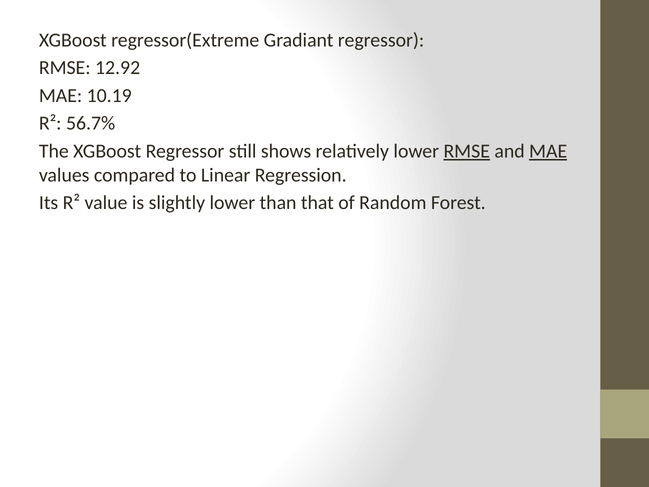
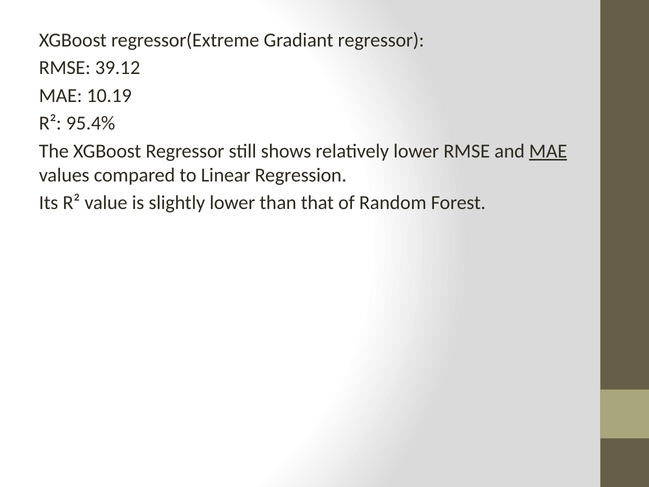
12.92: 12.92 -> 39.12
56.7%: 56.7% -> 95.4%
RMSE at (467, 151) underline: present -> none
